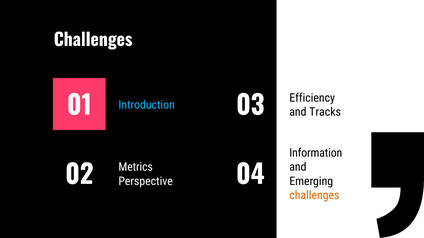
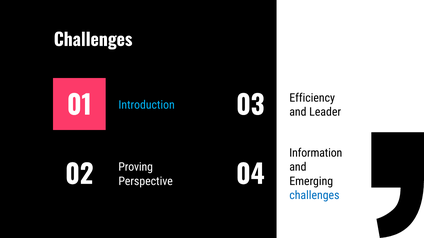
Tracks: Tracks -> Leader
Metrics: Metrics -> Proving
challenges at (314, 196) colour: orange -> blue
